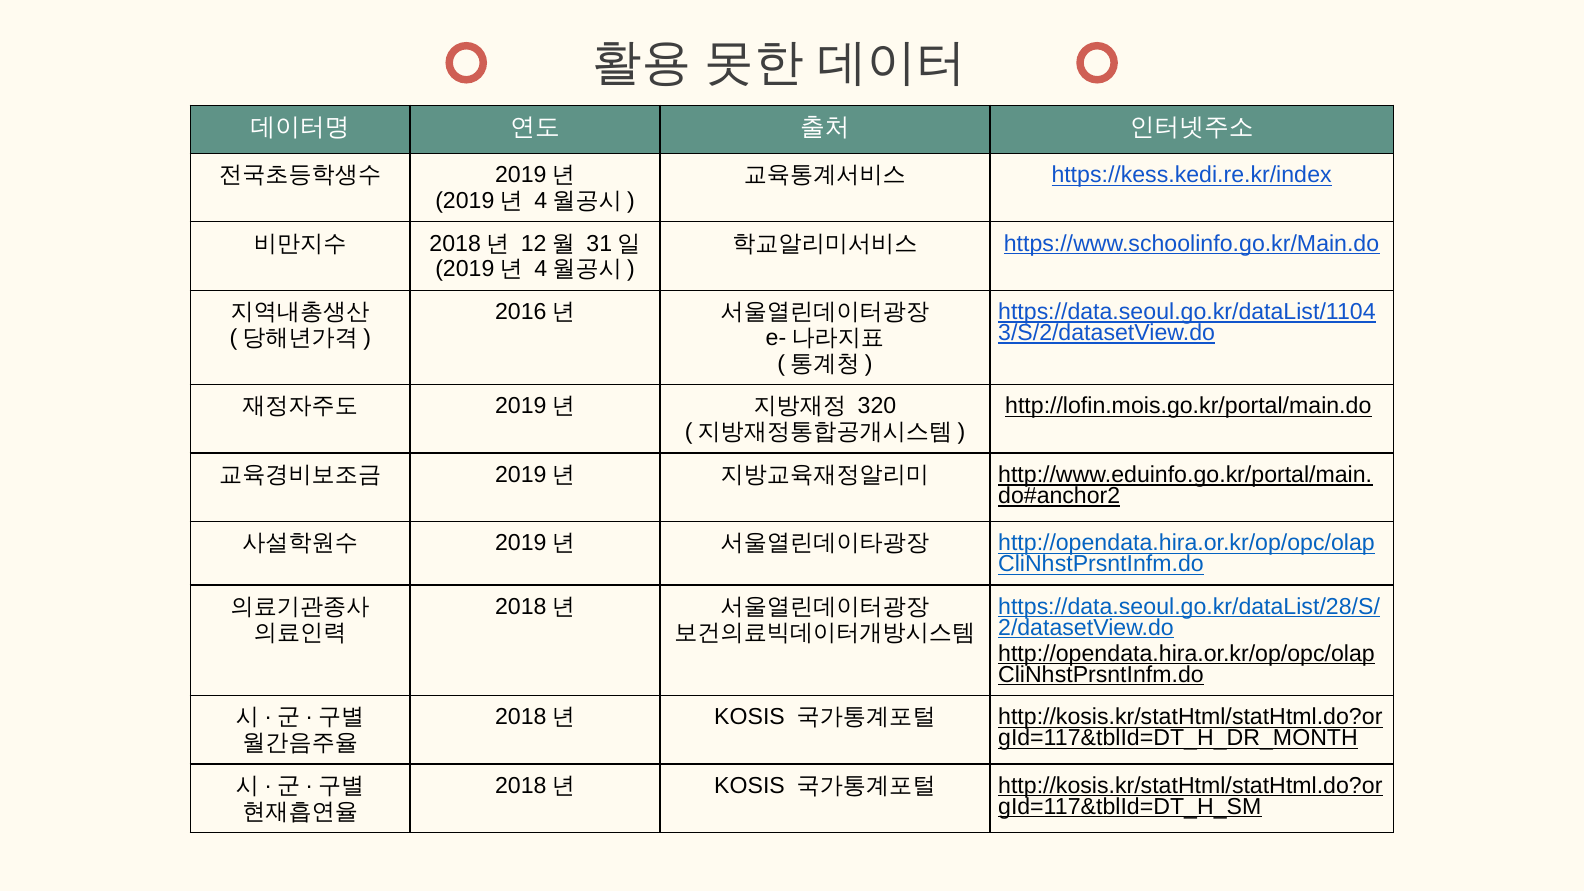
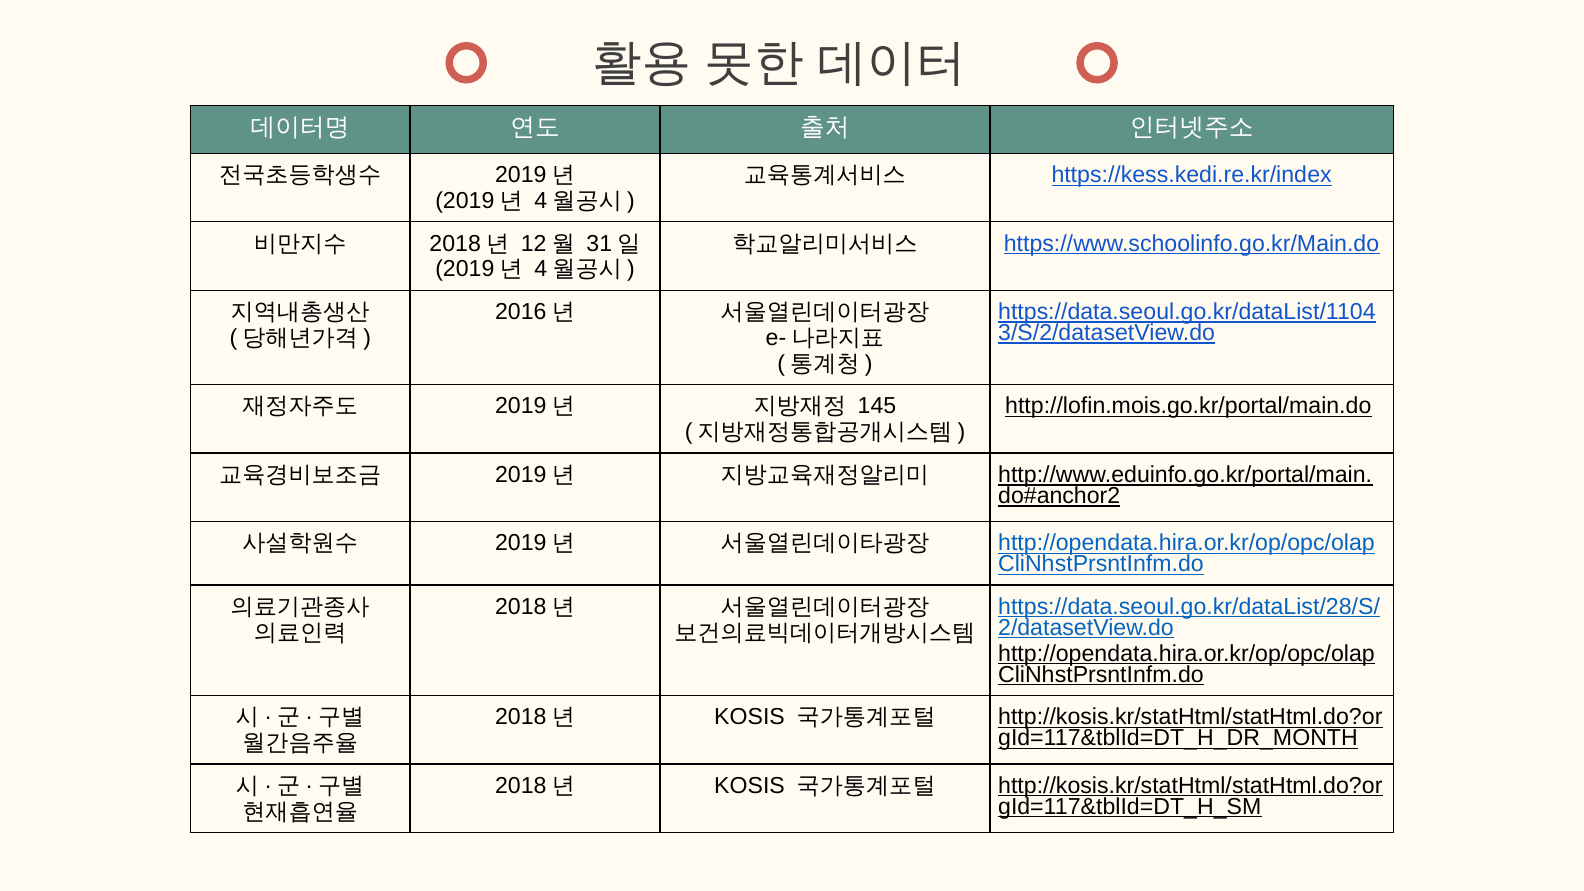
320: 320 -> 145
